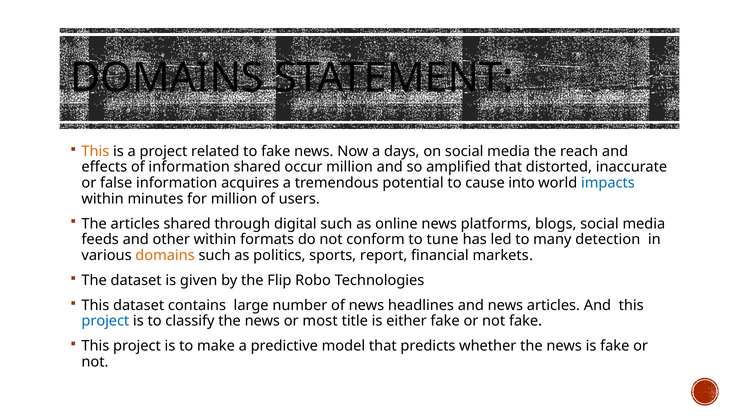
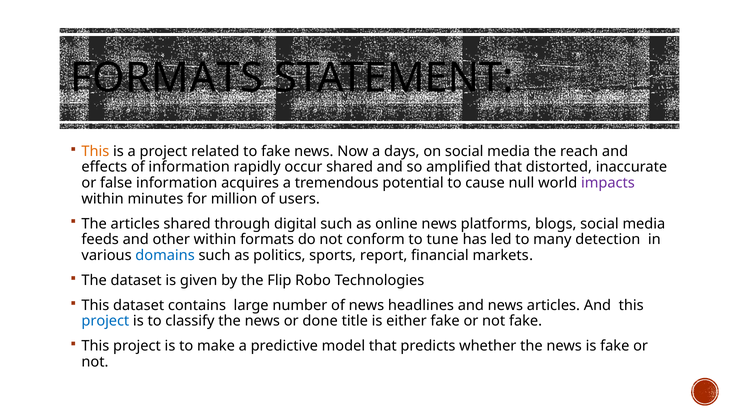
DOMAINS at (167, 78): DOMAINS -> FORMATS
information shared: shared -> rapidly
occur million: million -> shared
into: into -> null
impacts colour: blue -> purple
domains at (165, 255) colour: orange -> blue
most: most -> done
